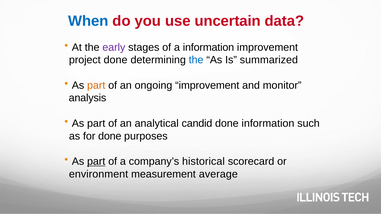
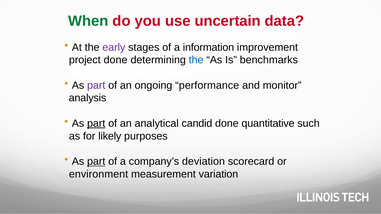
When colour: blue -> green
summarized: summarized -> benchmarks
part at (96, 85) colour: orange -> purple
ongoing improvement: improvement -> performance
part at (96, 124) underline: none -> present
done information: information -> quantitative
for done: done -> likely
historical: historical -> deviation
average: average -> variation
